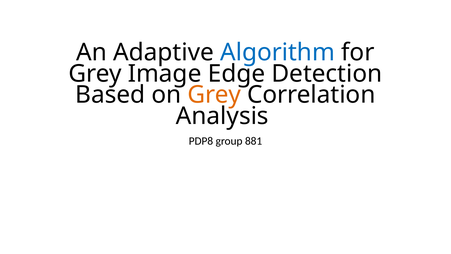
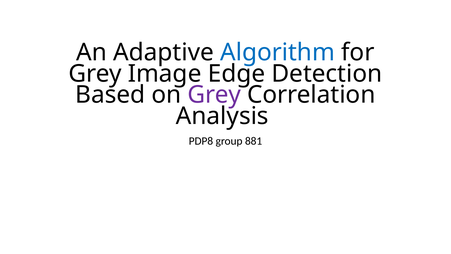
Grey at (214, 95) colour: orange -> purple
